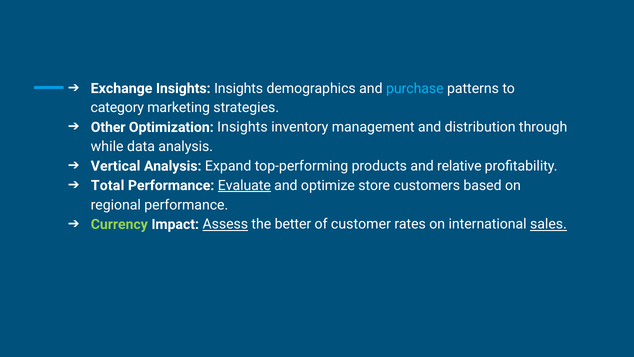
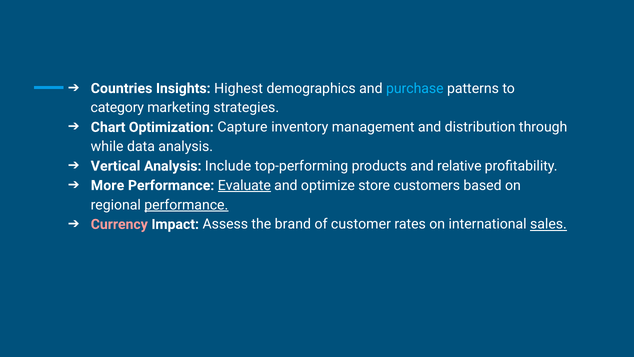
Exchange: Exchange -> Countries
Insights Insights: Insights -> Highest
Other: Other -> Chart
Optimization Insights: Insights -> Capture
Expand: Expand -> Include
Total: Total -> More
performance at (186, 205) underline: none -> present
Currency colour: light green -> pink
Assess underline: present -> none
better: better -> brand
